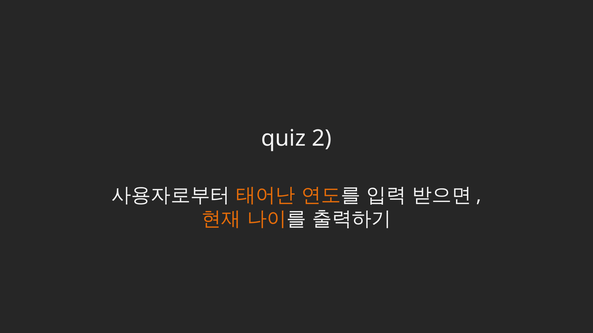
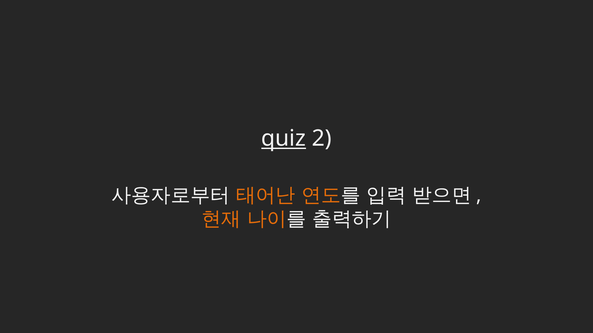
quiz underline: none -> present
